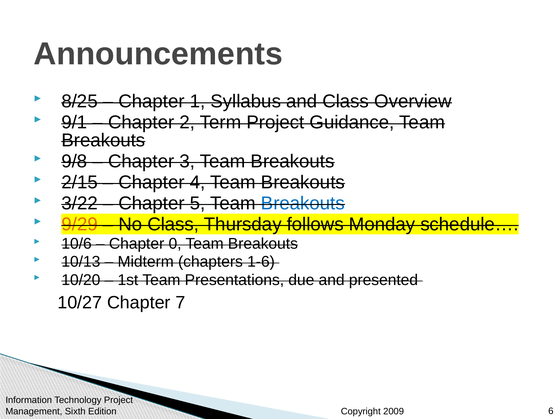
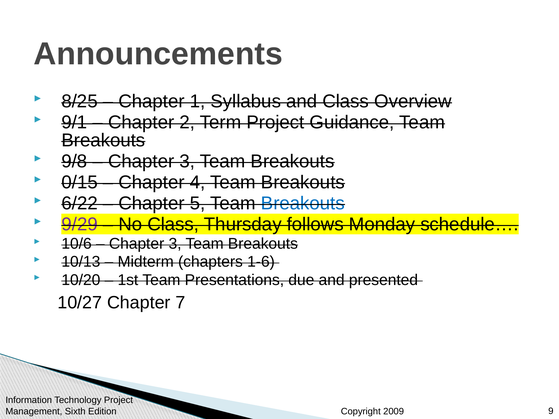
2/15: 2/15 -> 0/15
3/22: 3/22 -> 6/22
9/29 colour: orange -> purple
0 at (175, 244): 0 -> 3
6: 6 -> 9
